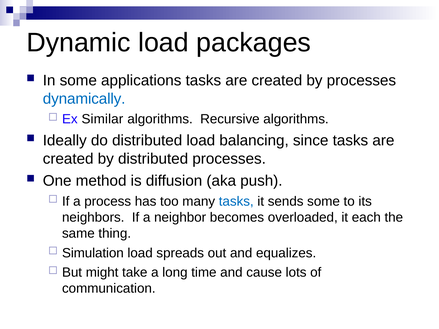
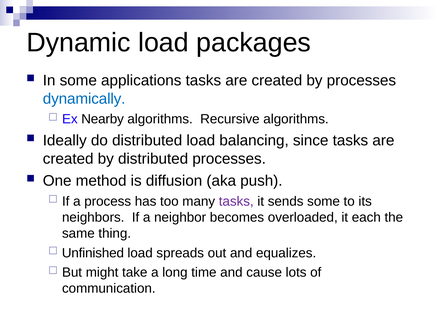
Similar: Similar -> Nearby
tasks at (236, 201) colour: blue -> purple
Simulation: Simulation -> Unfinished
